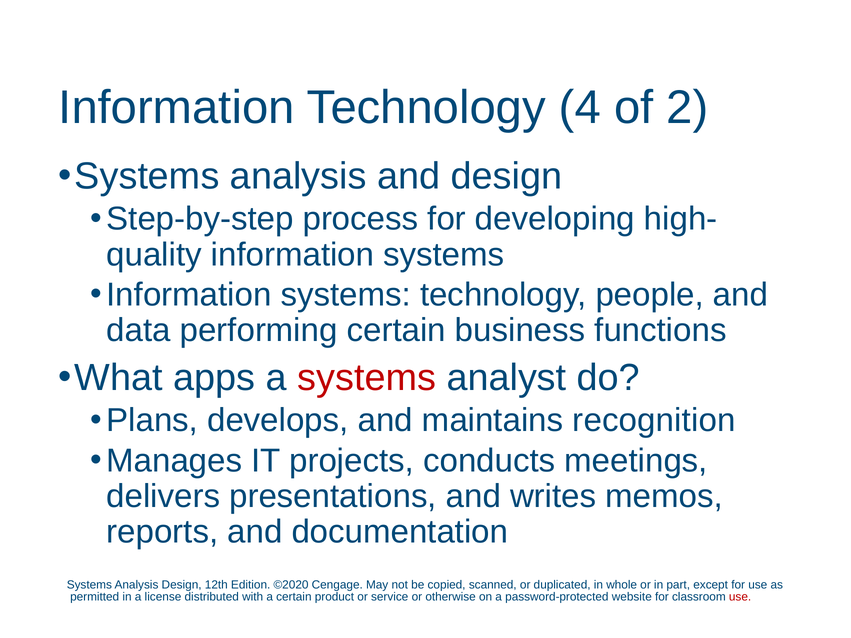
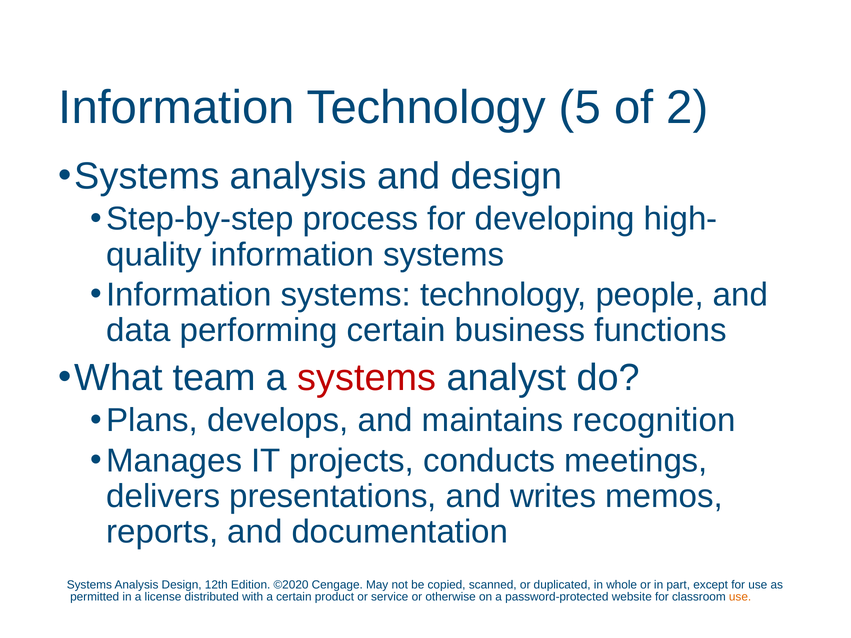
4: 4 -> 5
apps: apps -> team
use at (740, 597) colour: red -> orange
